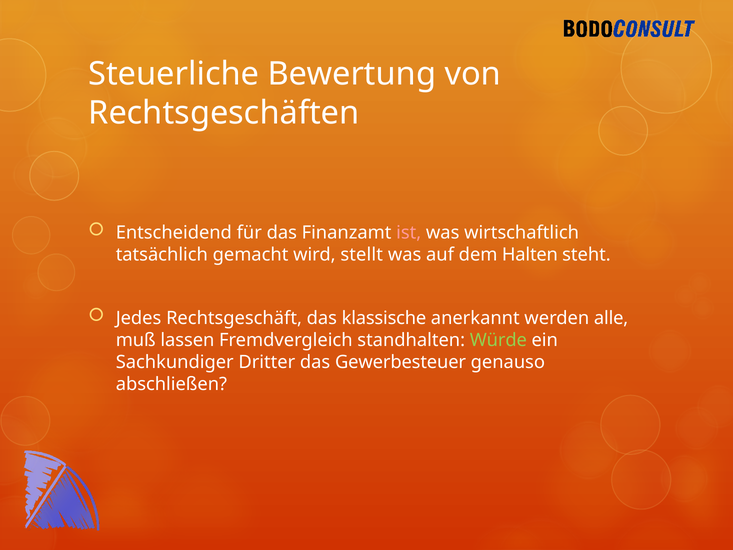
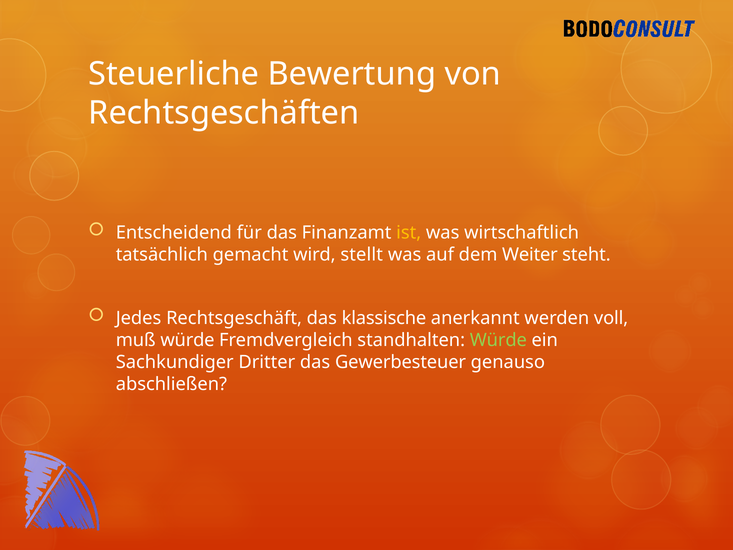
ist colour: pink -> yellow
Halten: Halten -> Weiter
alle: alle -> voll
muß lassen: lassen -> würde
